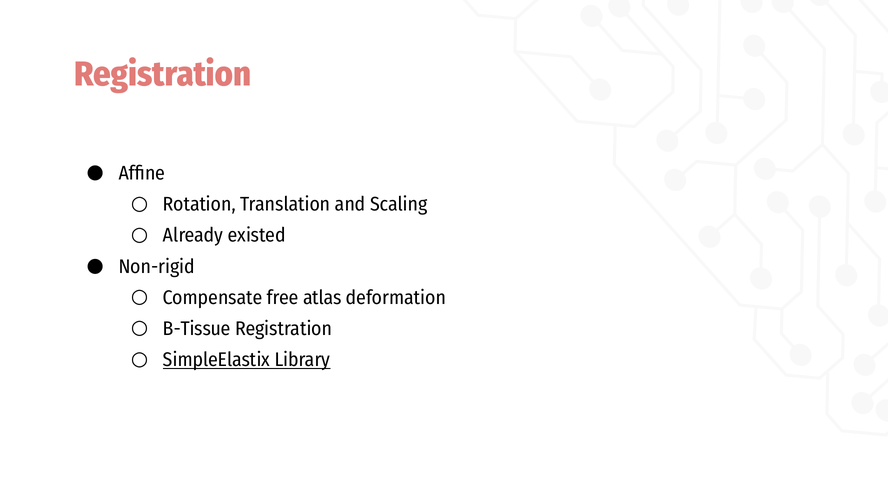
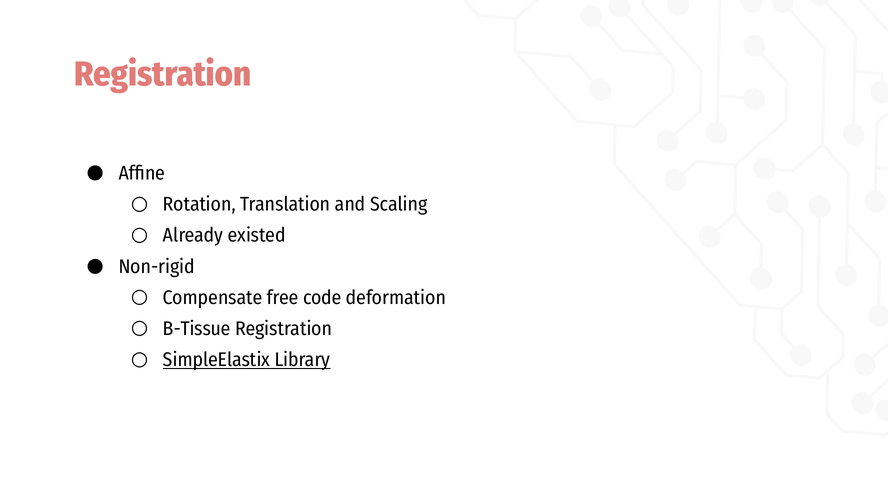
atlas: atlas -> code
